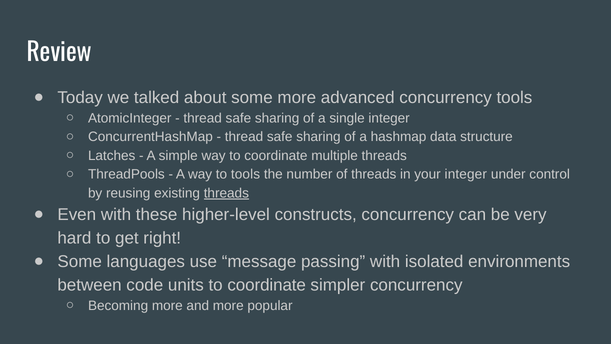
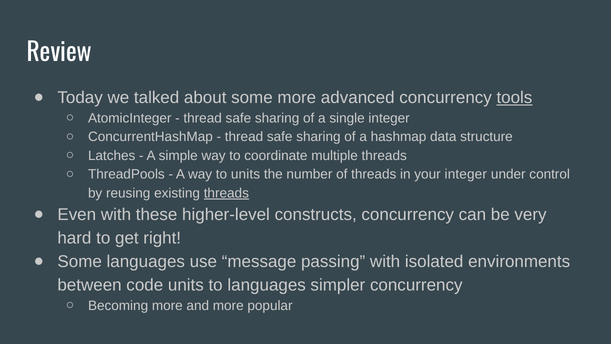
tools at (514, 98) underline: none -> present
to tools: tools -> units
units to coordinate: coordinate -> languages
